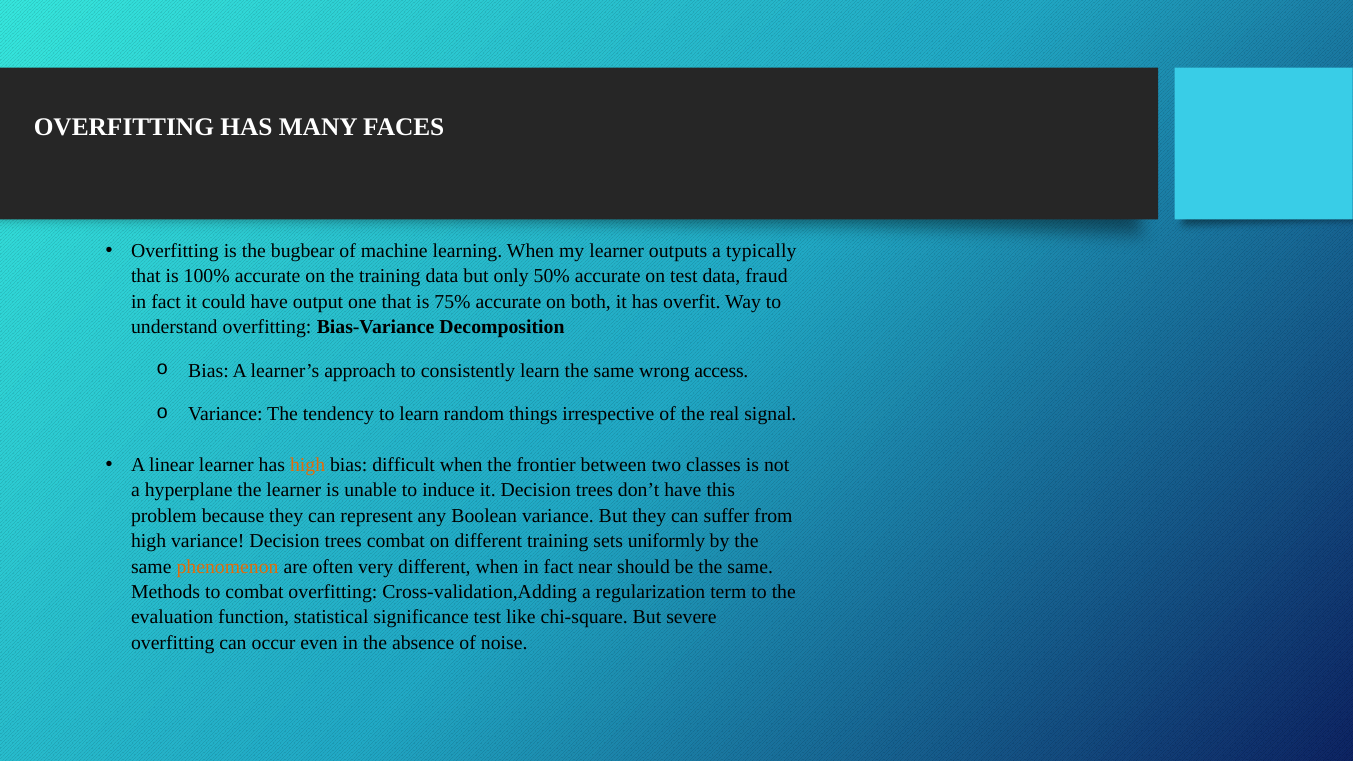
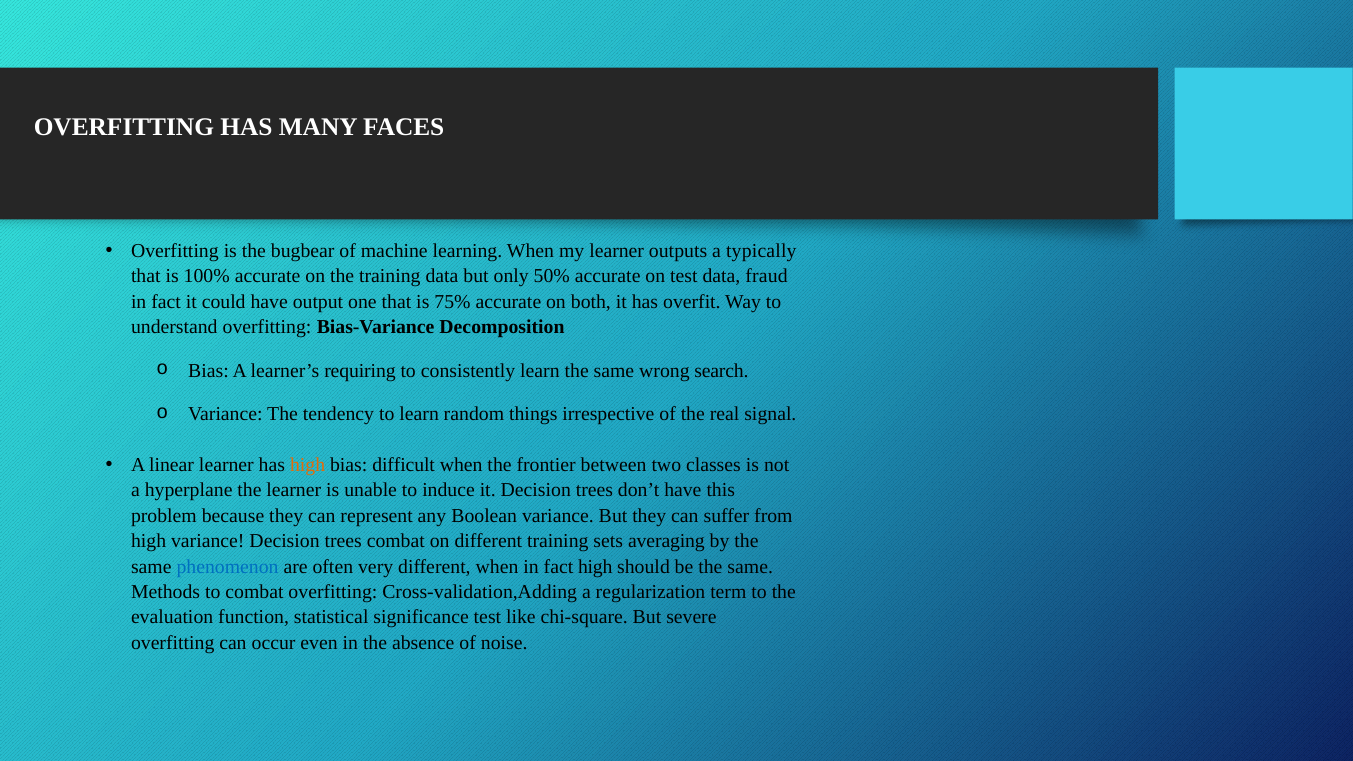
approach: approach -> requiring
access: access -> search
uniformly: uniformly -> averaging
phenomenon colour: orange -> blue
fact near: near -> high
